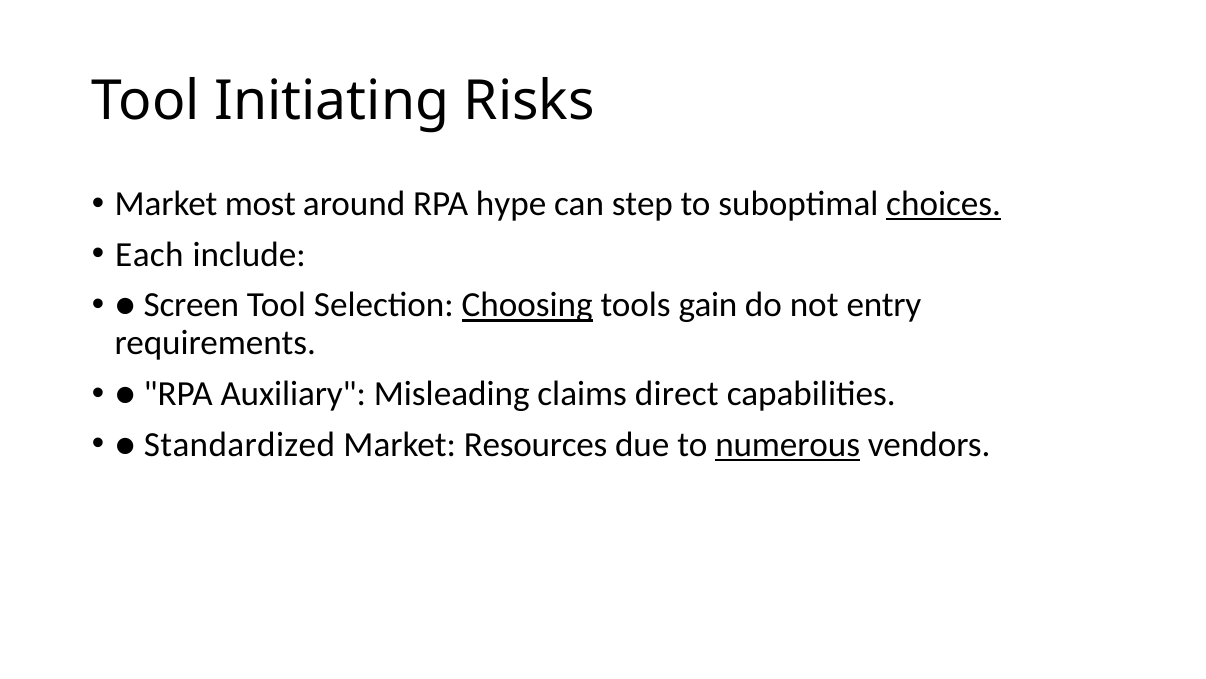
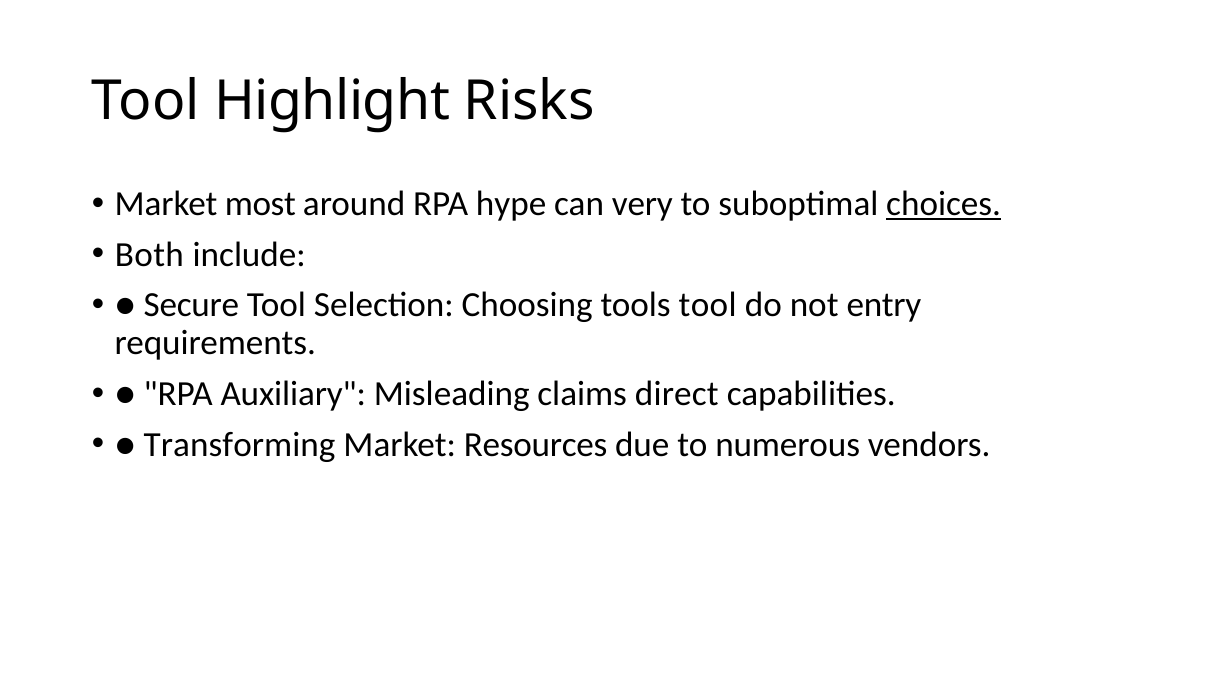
Initiating: Initiating -> Highlight
step: step -> very
Each: Each -> Both
Screen: Screen -> Secure
Choosing underline: present -> none
tools gain: gain -> tool
Standardized: Standardized -> Transforming
numerous underline: present -> none
